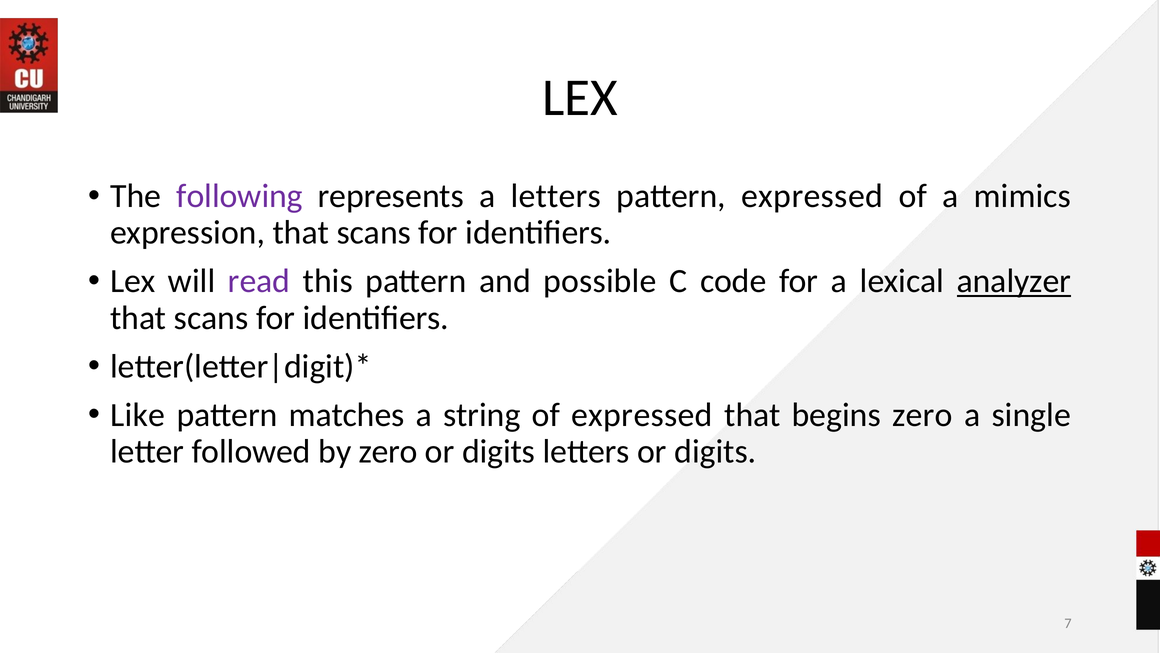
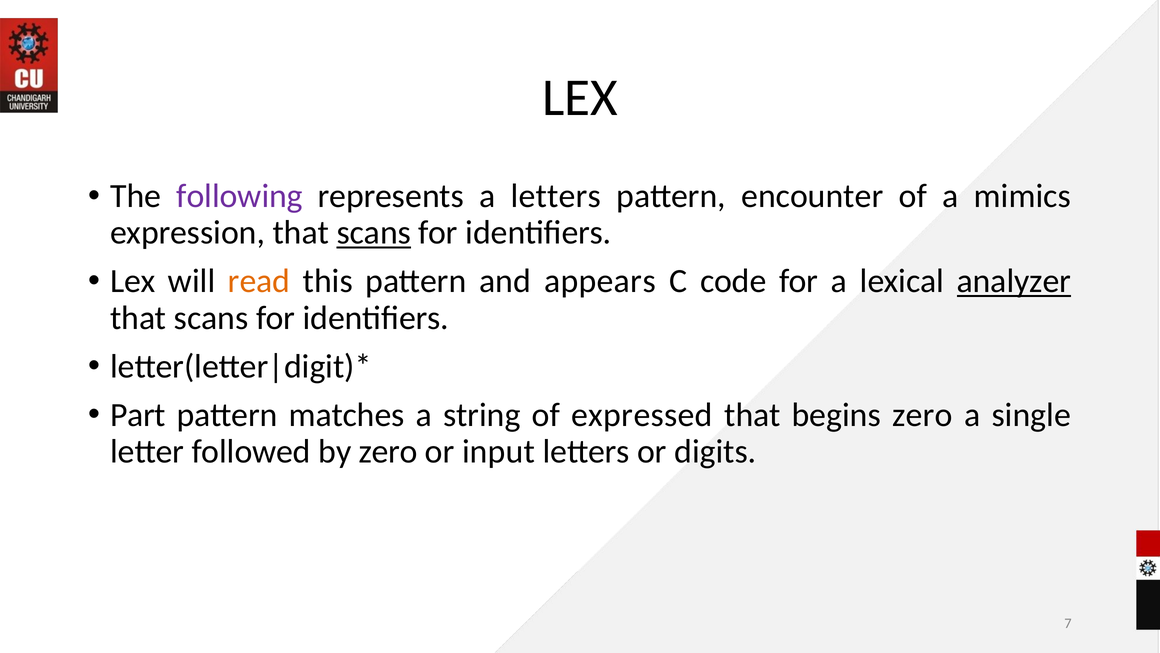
pattern expressed: expressed -> encounter
scans at (374, 233) underline: none -> present
read colour: purple -> orange
possible: possible -> appears
Like: Like -> Part
zero or digits: digits -> input
